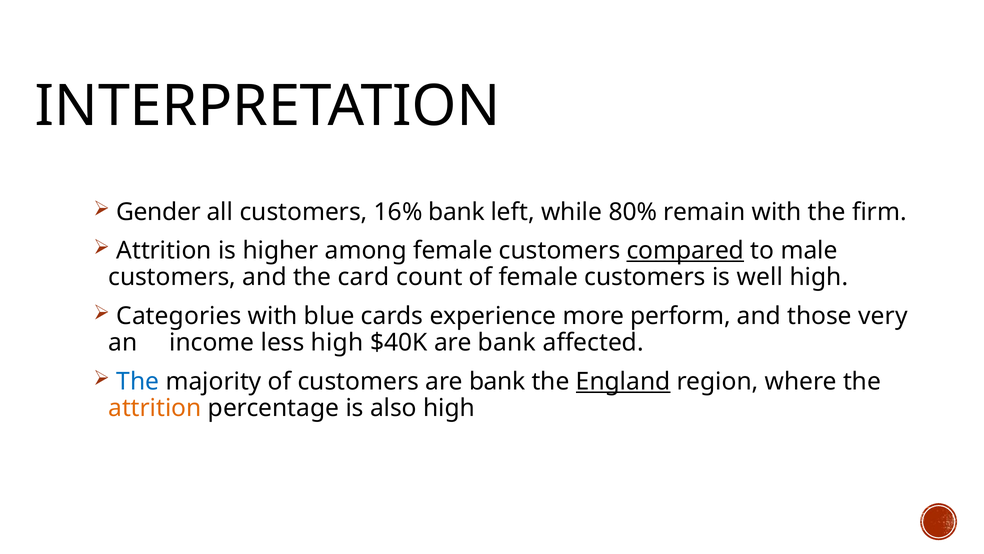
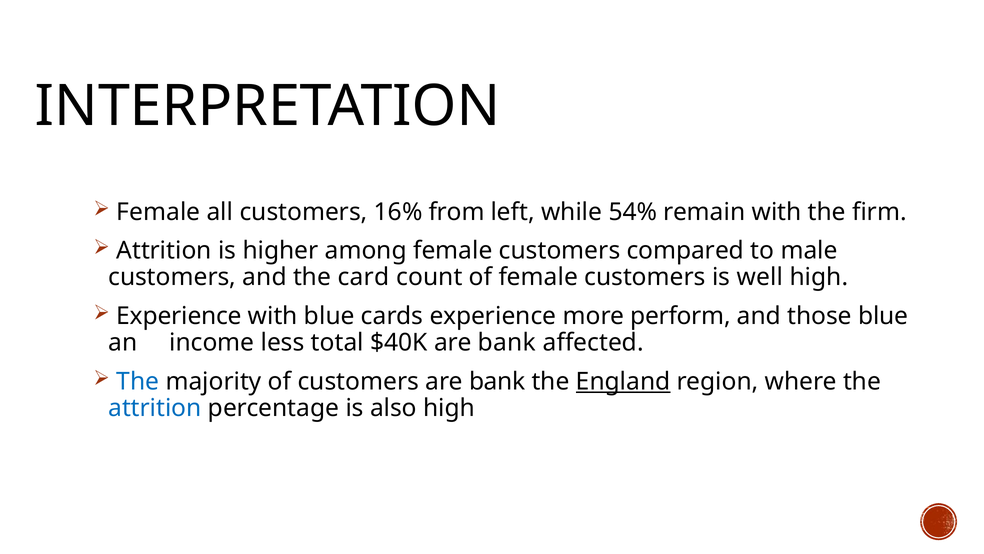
Gender at (158, 212): Gender -> Female
16% bank: bank -> from
80%: 80% -> 54%
compared underline: present -> none
Categories at (179, 316): Categories -> Experience
those very: very -> blue
less high: high -> total
attrition at (155, 408) colour: orange -> blue
